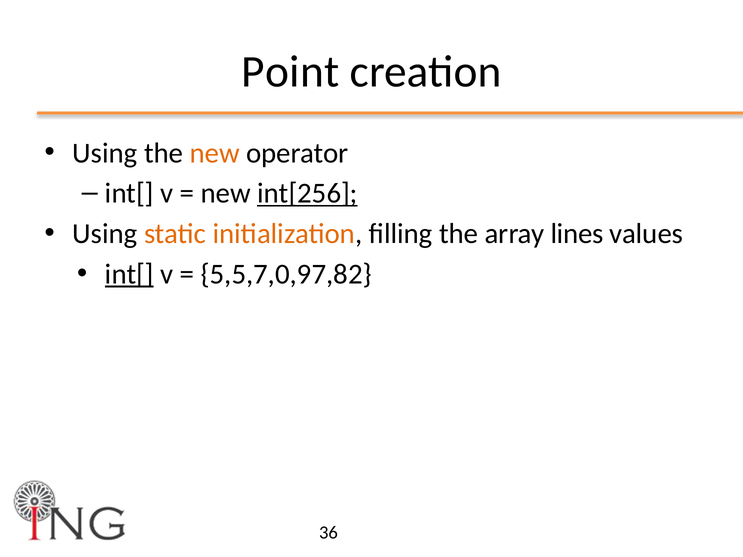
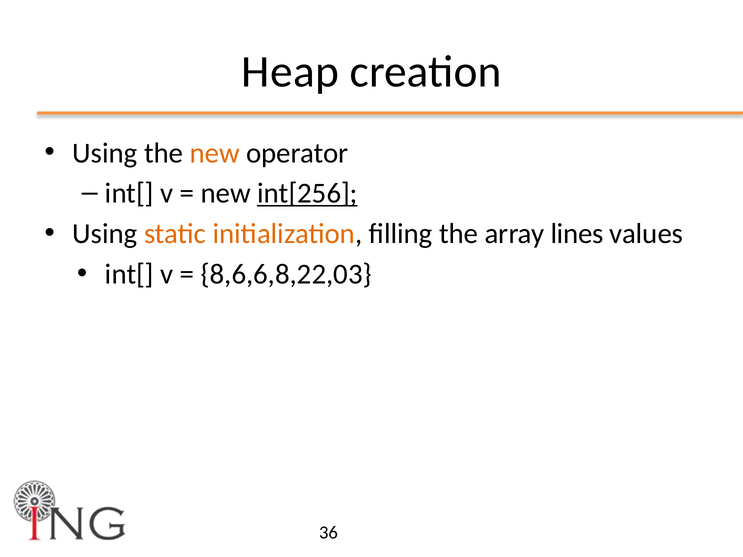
Point: Point -> Heap
int[ at (129, 274) underline: present -> none
5,5,7,0,97,82: 5,5,7,0,97,82 -> 8,6,6,8,22,03
